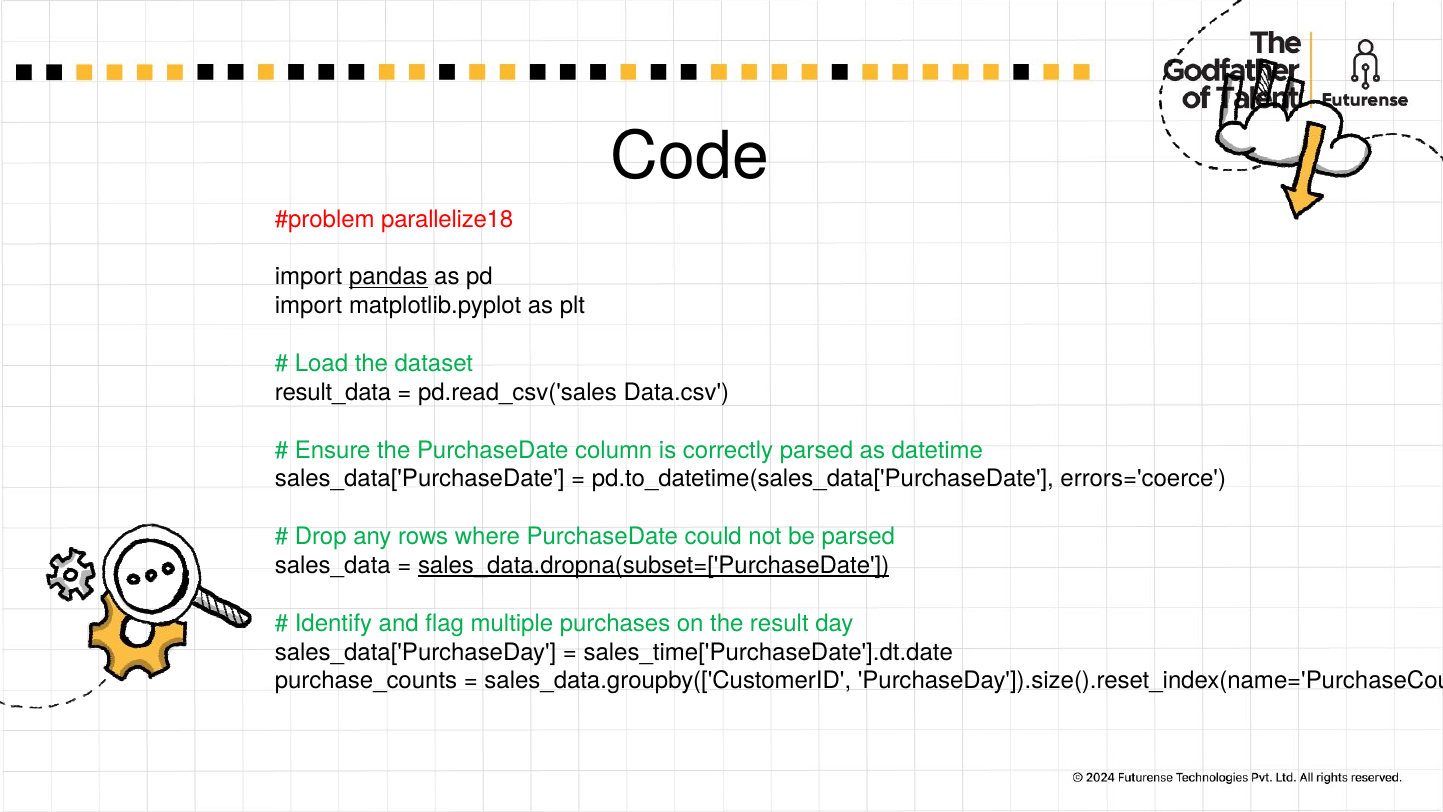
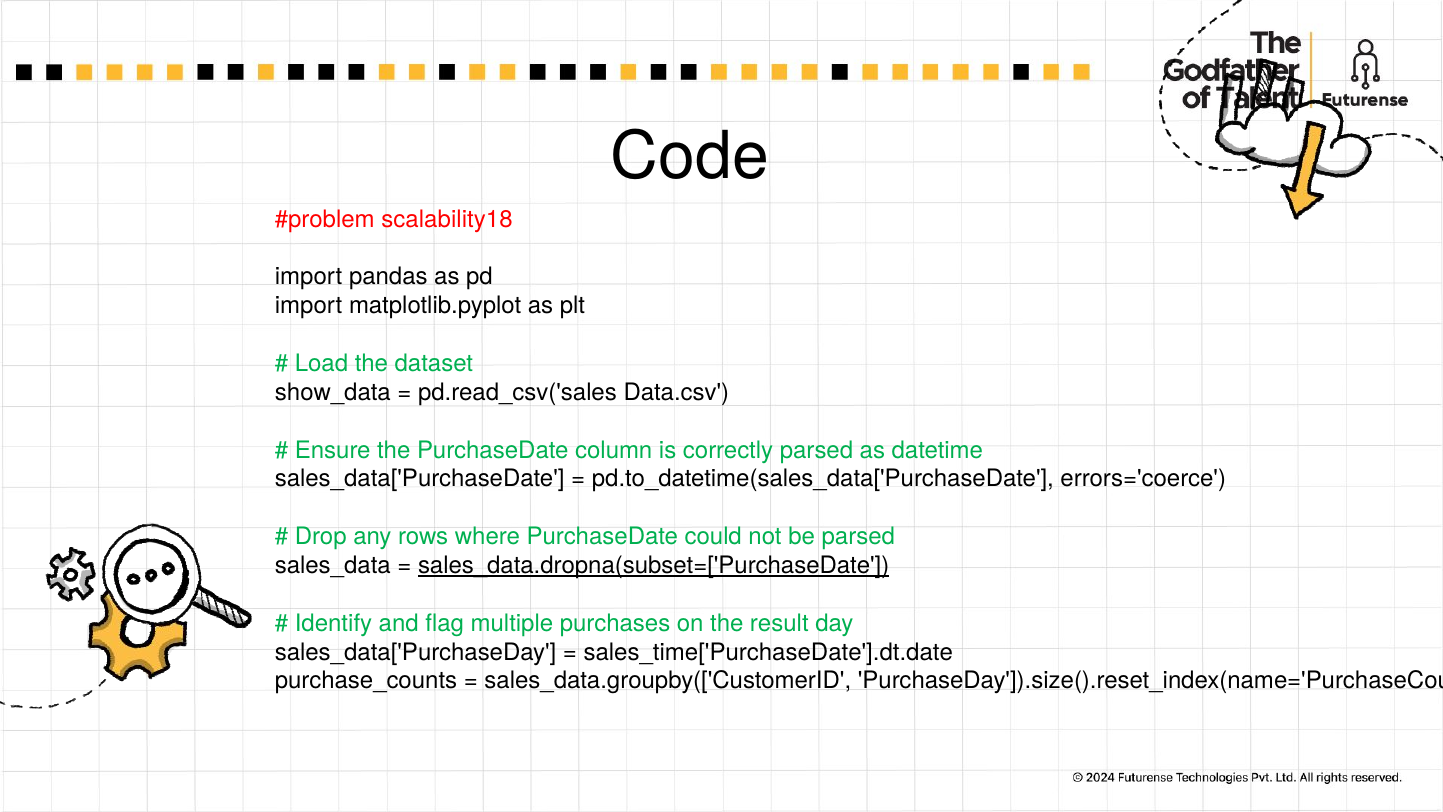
parallelize18: parallelize18 -> scalability18
pandas underline: present -> none
result_data: result_data -> show_data
